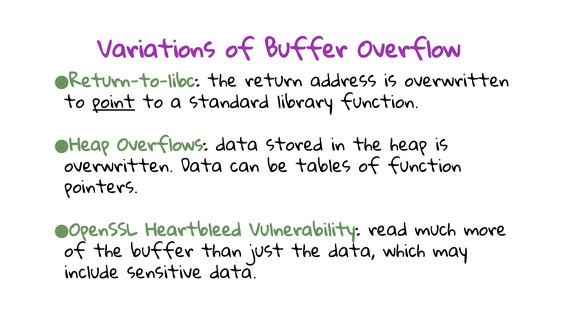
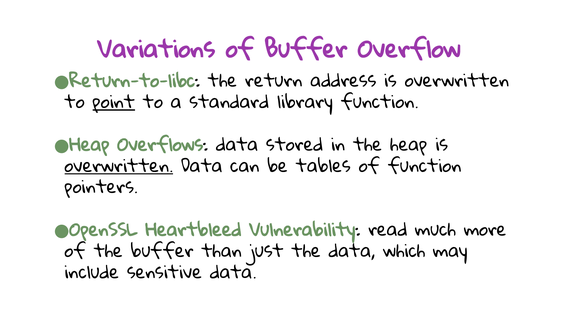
overwritten at (119, 166) underline: none -> present
